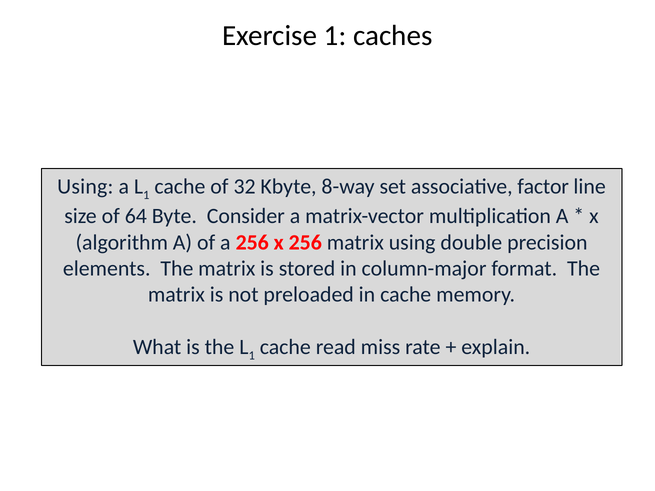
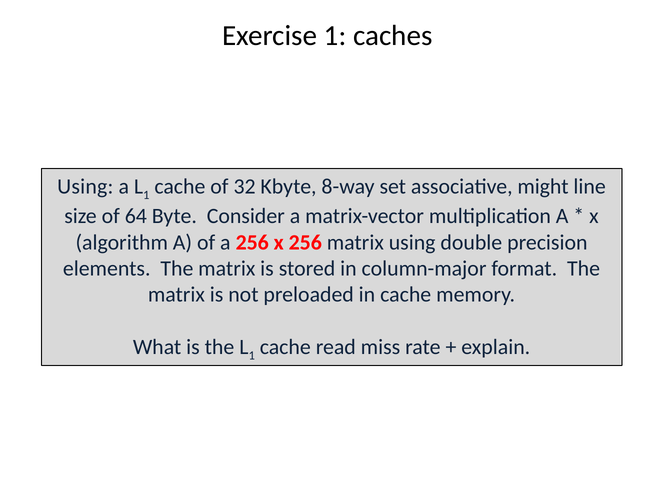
factor: factor -> might
